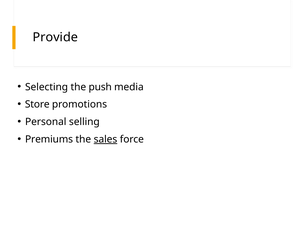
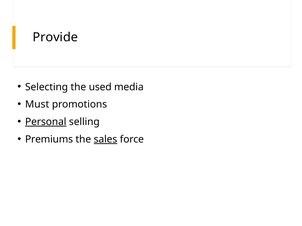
push: push -> used
Store: Store -> Must
Personal underline: none -> present
